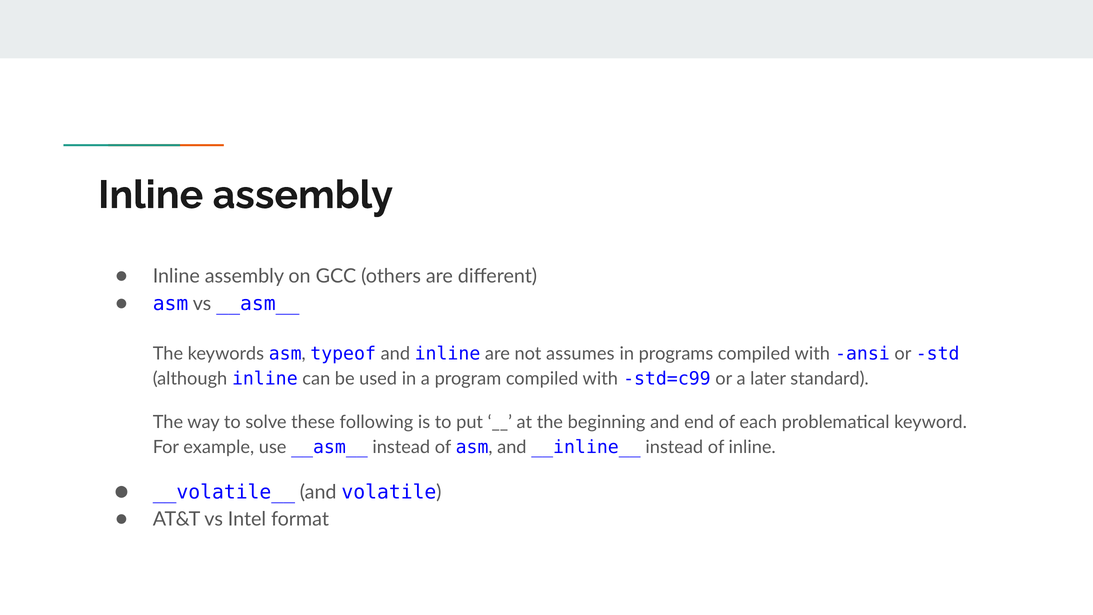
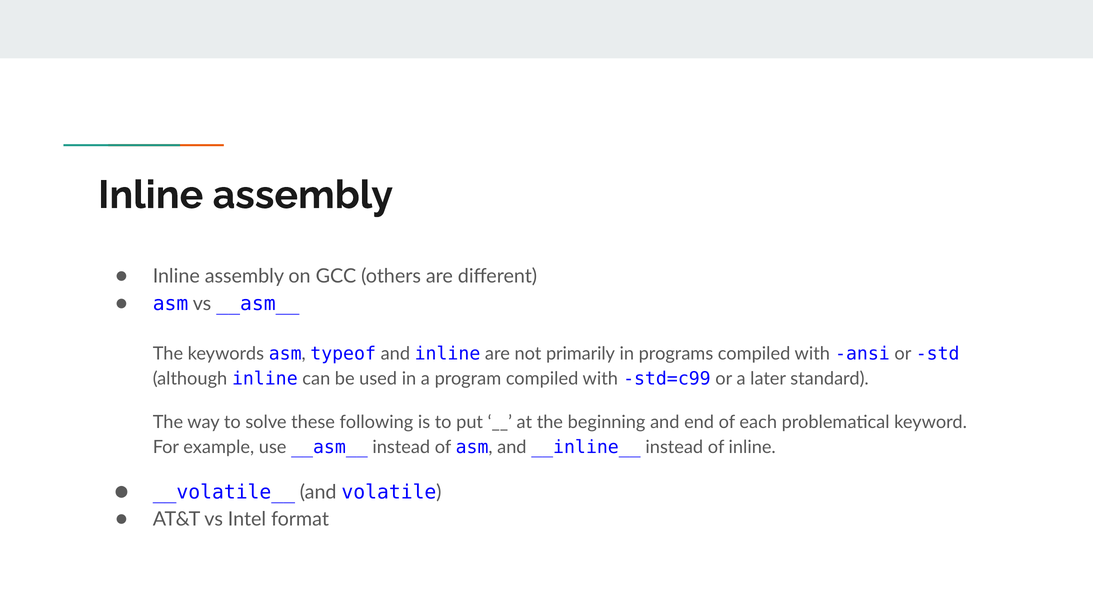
assumes: assumes -> primarily
